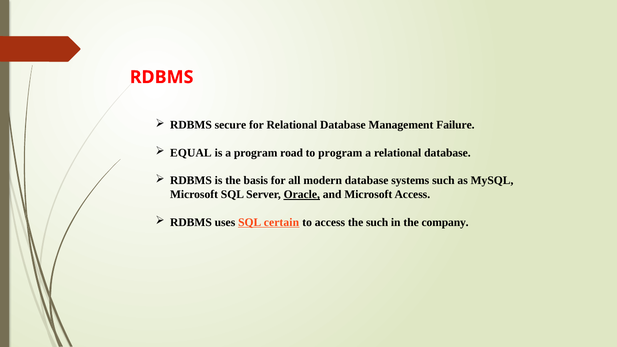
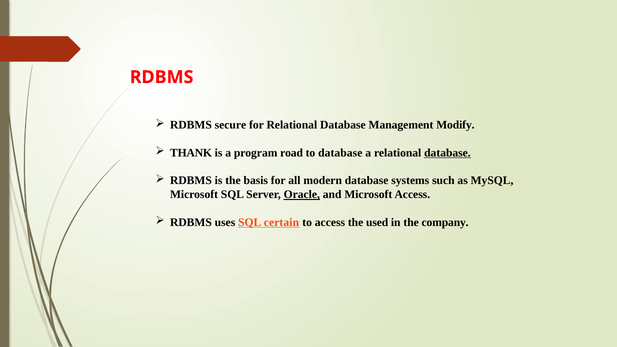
Failure: Failure -> Modify
EQUAL: EQUAL -> THANK
to program: program -> database
database at (447, 153) underline: none -> present
the such: such -> used
